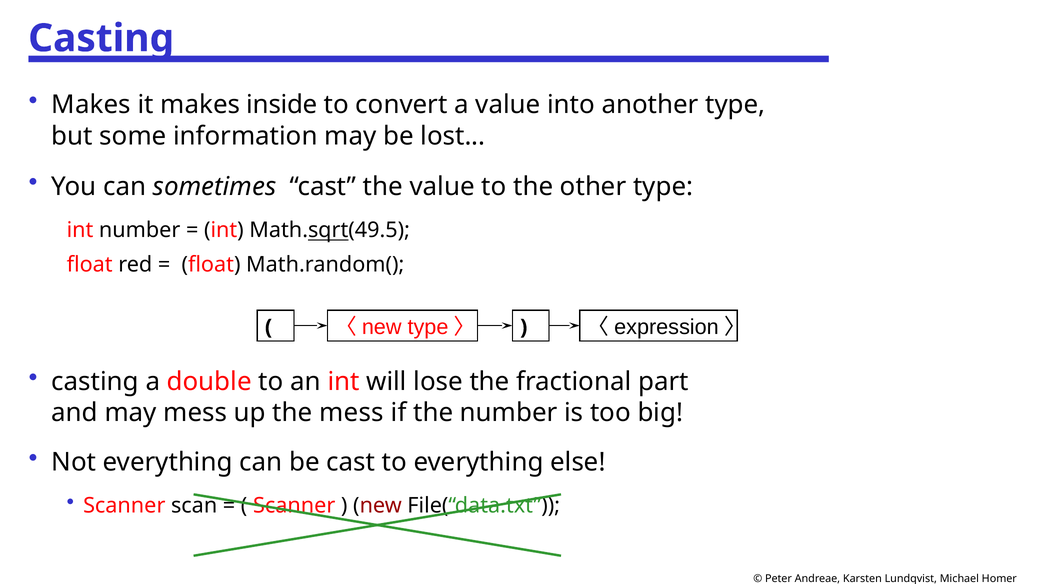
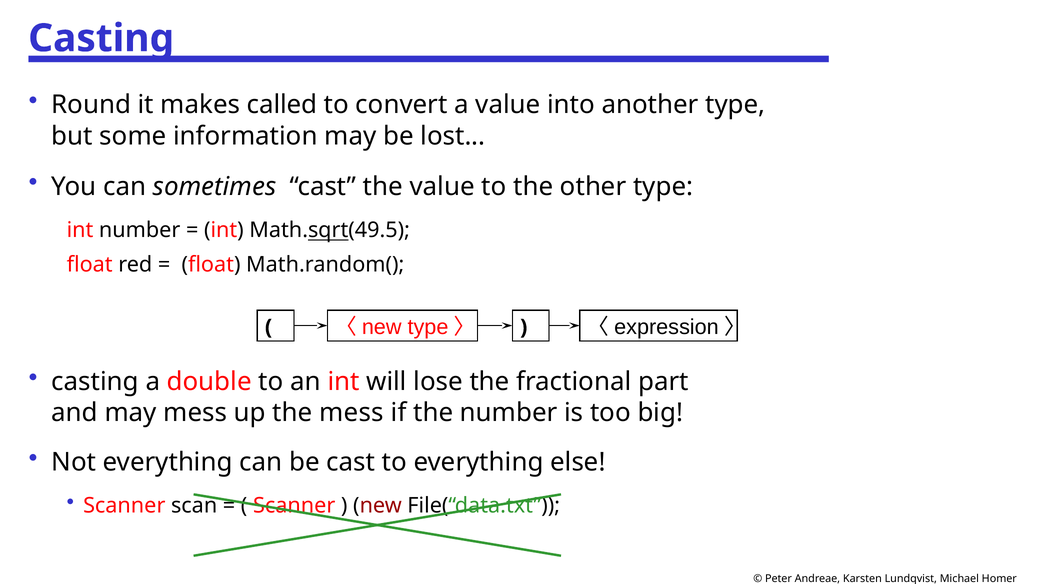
Makes at (91, 105): Makes -> Round
inside: inside -> called
